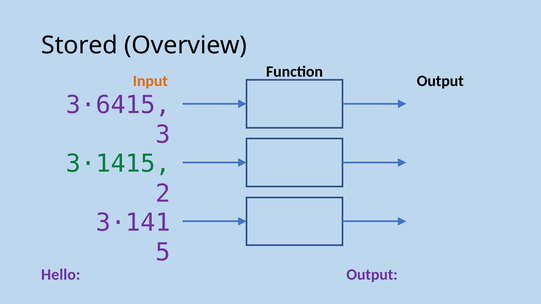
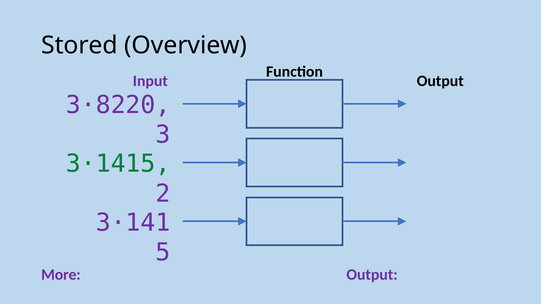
Input colour: orange -> purple
3·6415: 3·6415 -> 3·8220
Hello: Hello -> More
